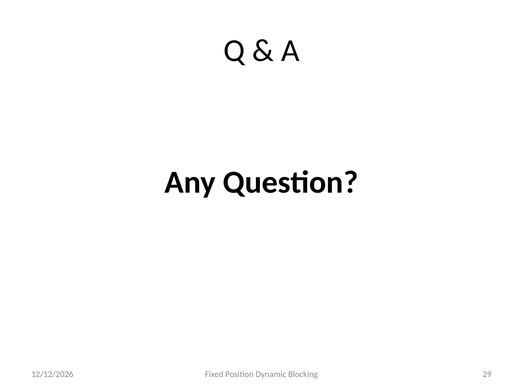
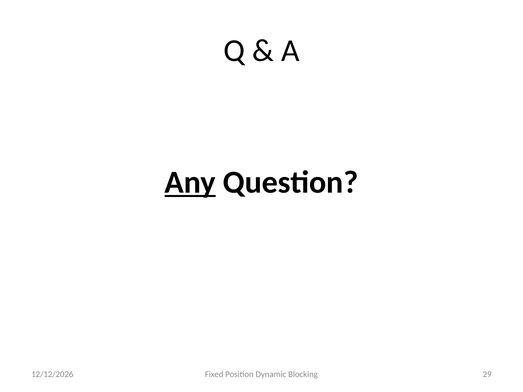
Any underline: none -> present
